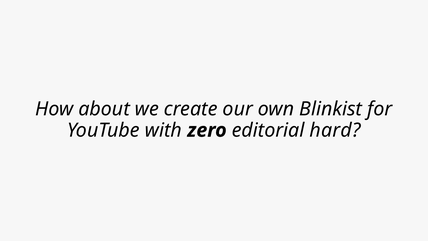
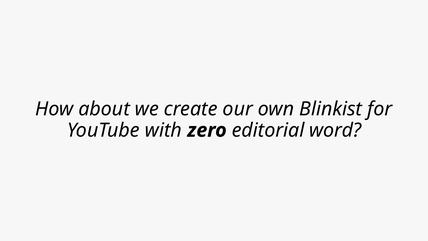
hard: hard -> word
